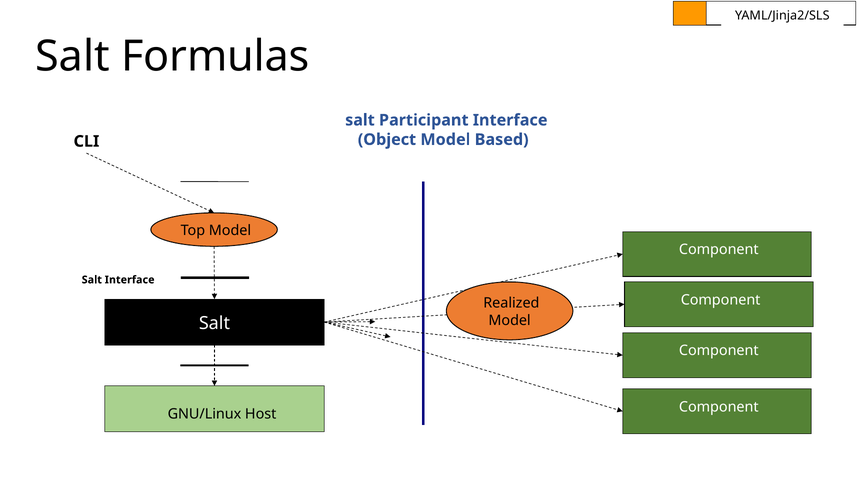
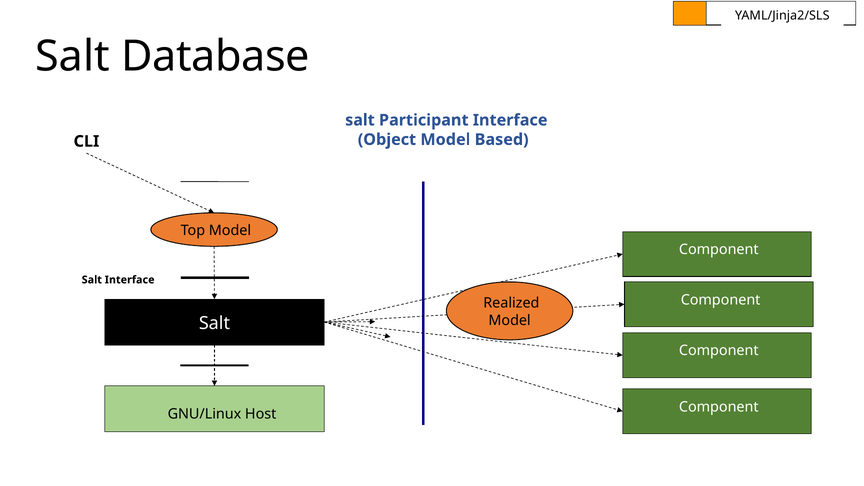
Formulas: Formulas -> Database
